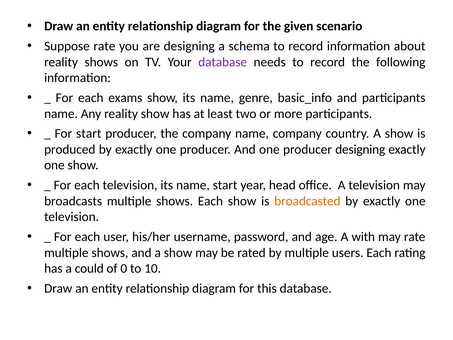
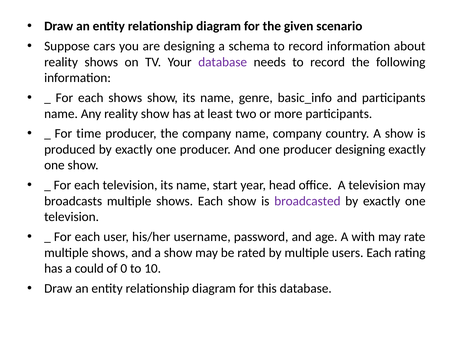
Suppose rate: rate -> cars
each exams: exams -> shows
For start: start -> time
broadcasted colour: orange -> purple
